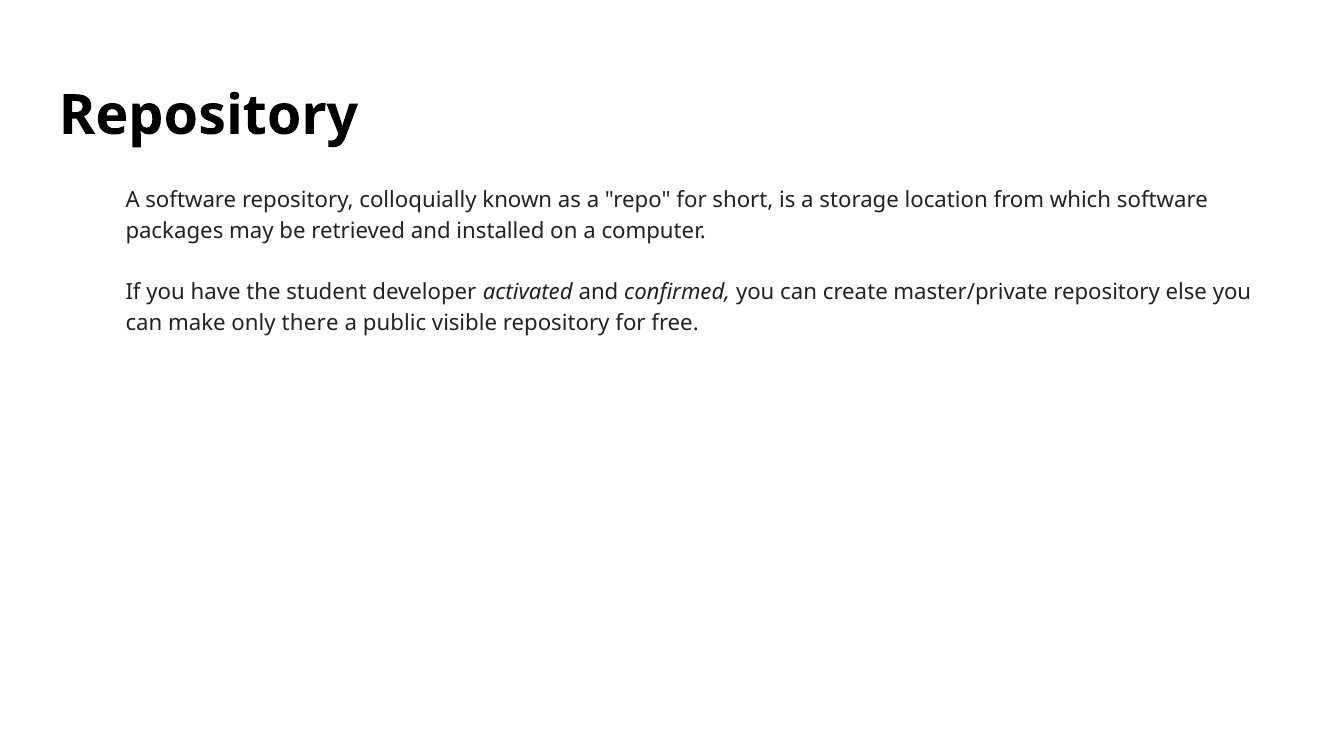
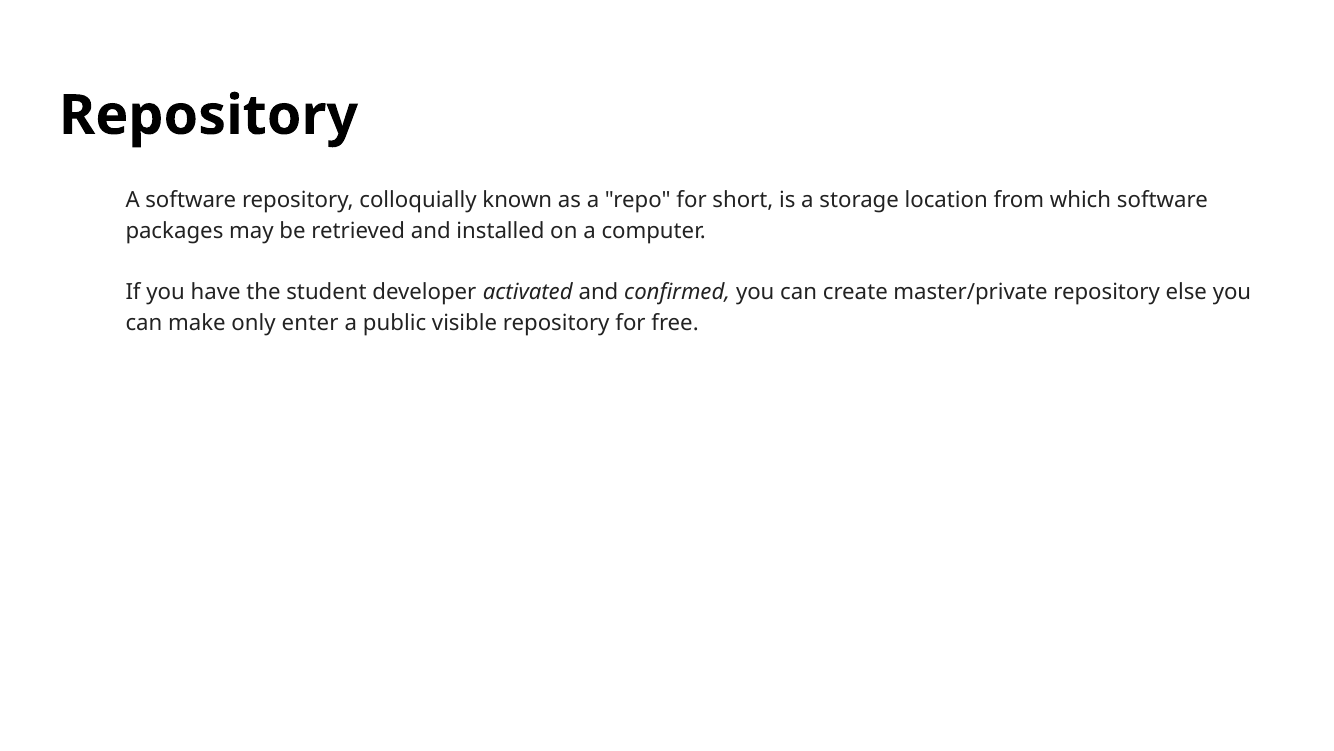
there: there -> enter
